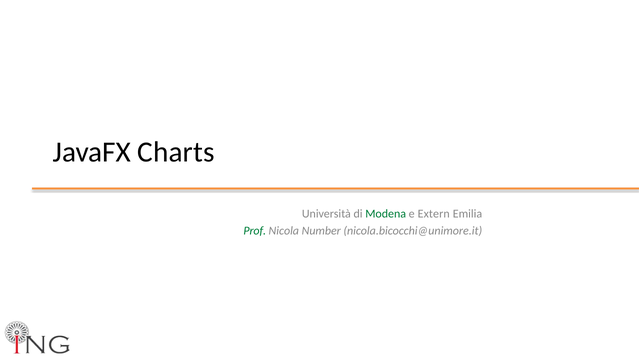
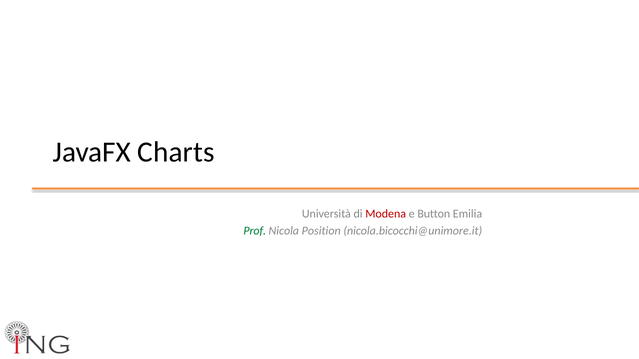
Modena colour: green -> red
Extern: Extern -> Button
Number: Number -> Position
